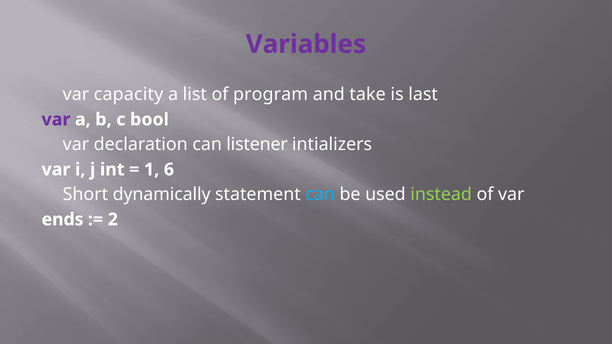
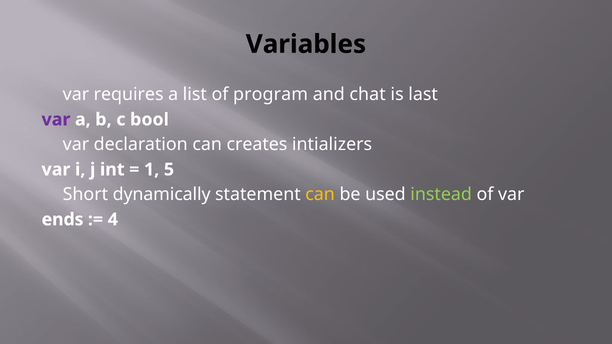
Variables colour: purple -> black
capacity: capacity -> requires
take: take -> chat
listener: listener -> creates
6: 6 -> 5
can at (320, 195) colour: light blue -> yellow
2: 2 -> 4
